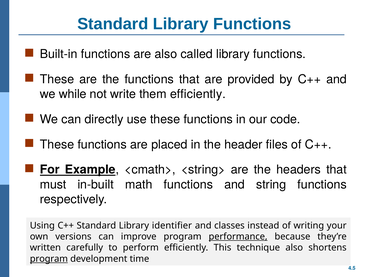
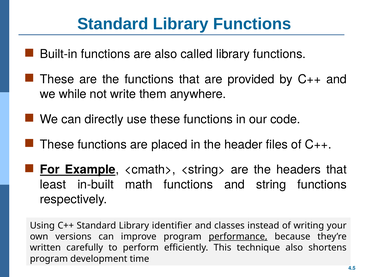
them efficiently: efficiently -> anywhere
must: must -> least
program at (49, 259) underline: present -> none
